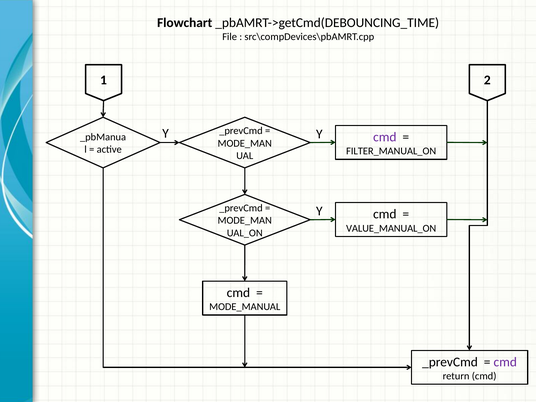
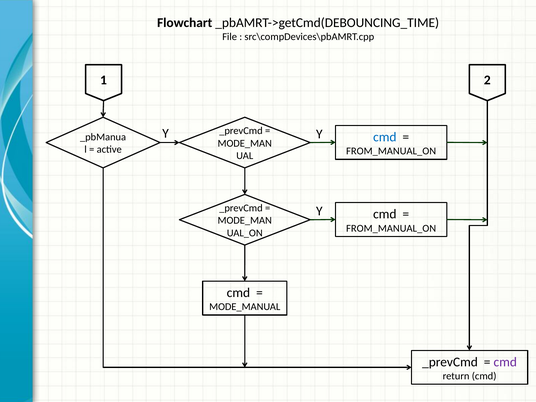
cmd at (385, 137) colour: purple -> blue
FILTER_MANUAL_ON at (391, 151): FILTER_MANUAL_ON -> FROM_MANUAL_ON
VALUE_MANUAL_ON at (391, 228): VALUE_MANUAL_ON -> FROM_MANUAL_ON
